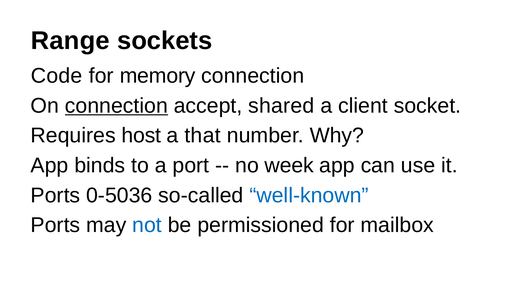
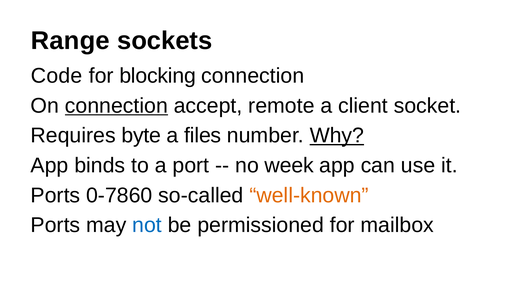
memory: memory -> blocking
shared: shared -> remote
host: host -> byte
that: that -> files
Why underline: none -> present
0-5036: 0-5036 -> 0-7860
well-known colour: blue -> orange
